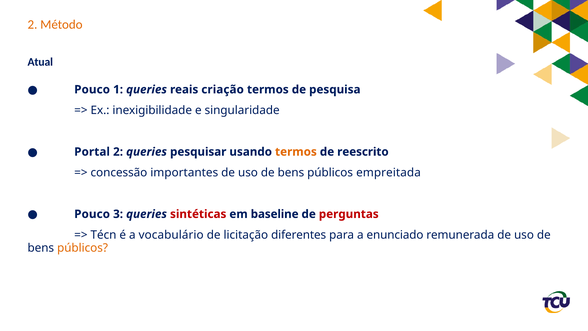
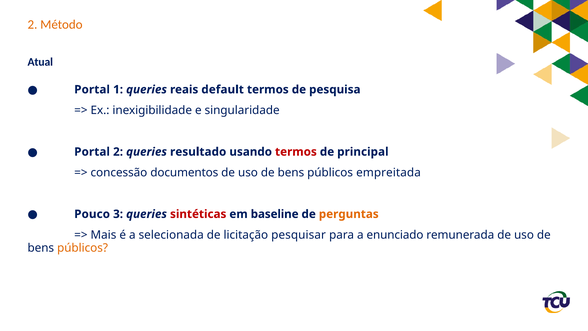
Pouco at (92, 89): Pouco -> Portal
criação: criação -> default
pesquisar: pesquisar -> resultado
termos at (296, 152) colour: orange -> red
reescrito: reescrito -> principal
importantes: importantes -> documentos
perguntas colour: red -> orange
Técn: Técn -> Mais
vocabulário: vocabulário -> selecionada
diferentes: diferentes -> pesquisar
